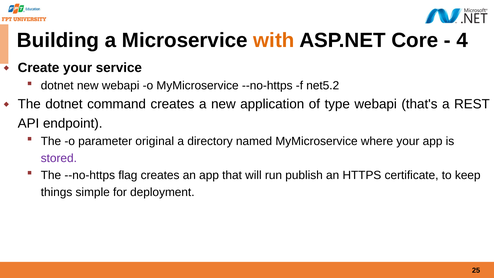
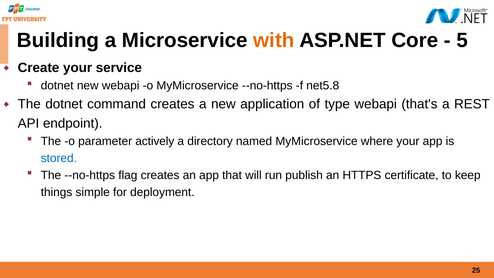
4: 4 -> 5
net5.2: net5.2 -> net5.8
original: original -> actively
stored colour: purple -> blue
